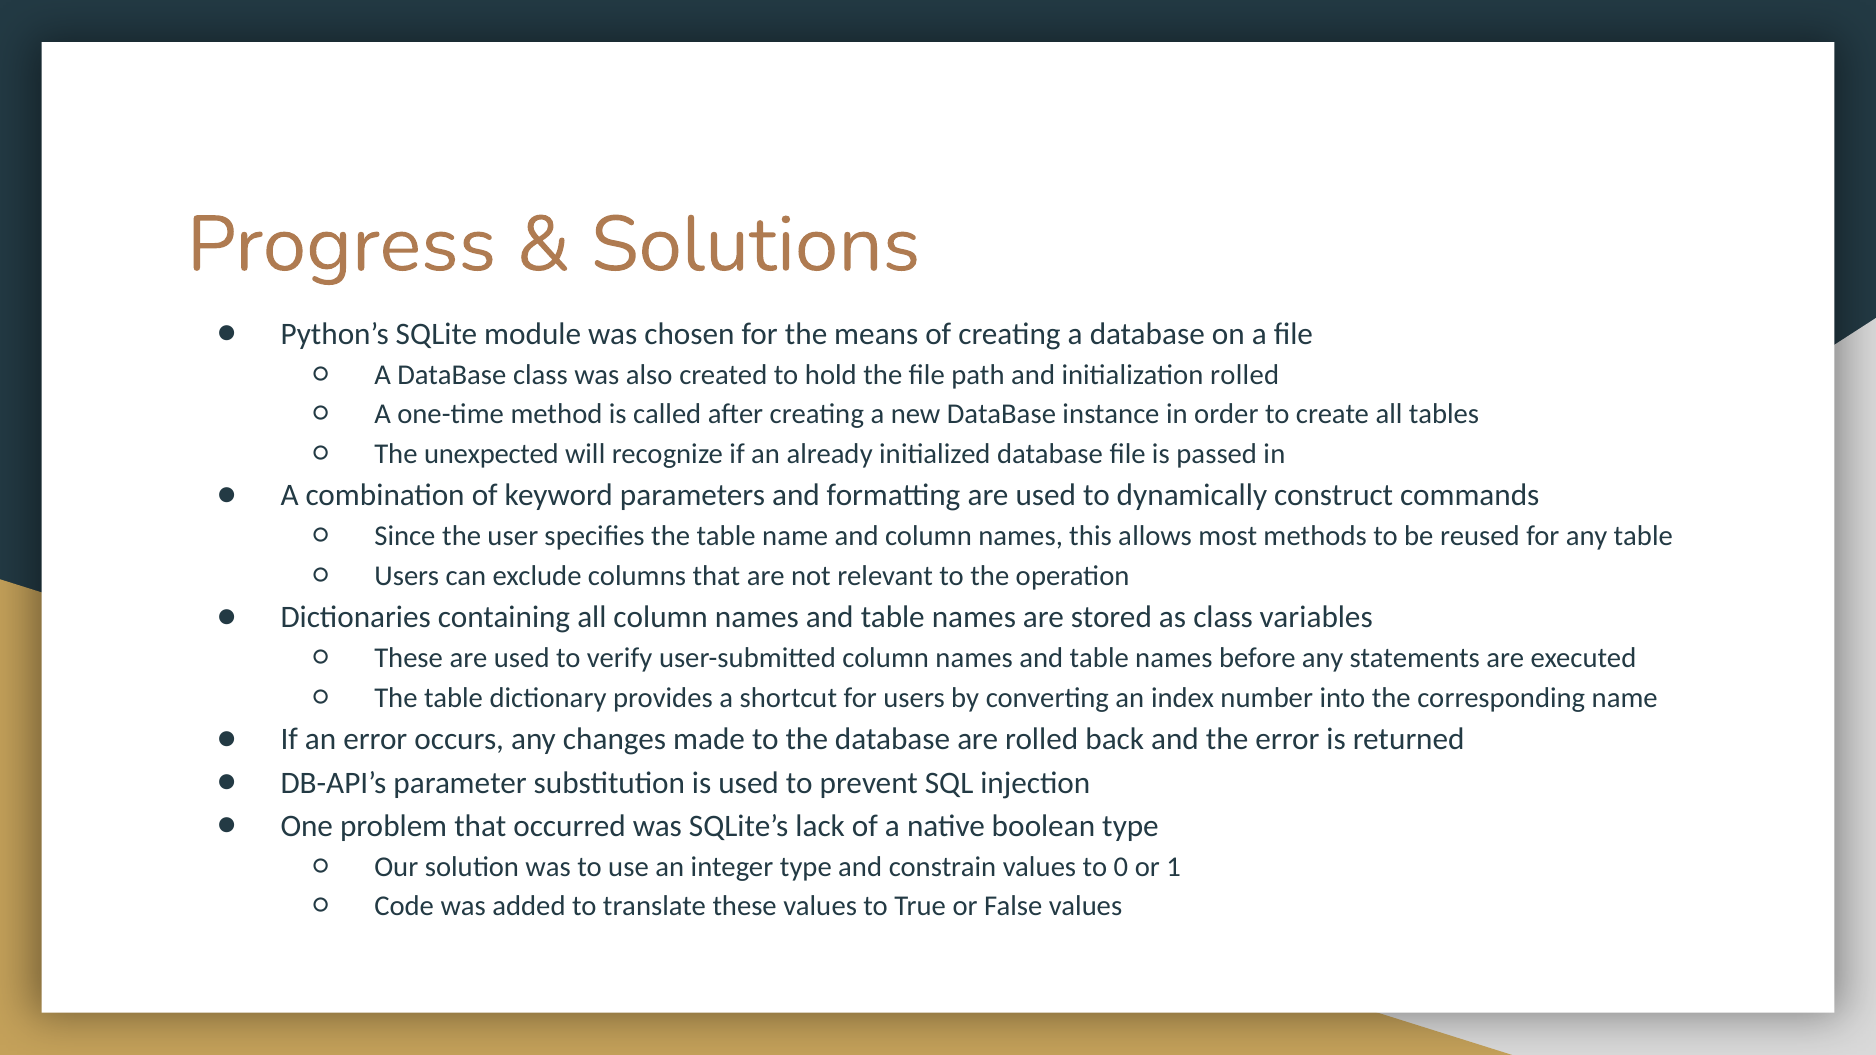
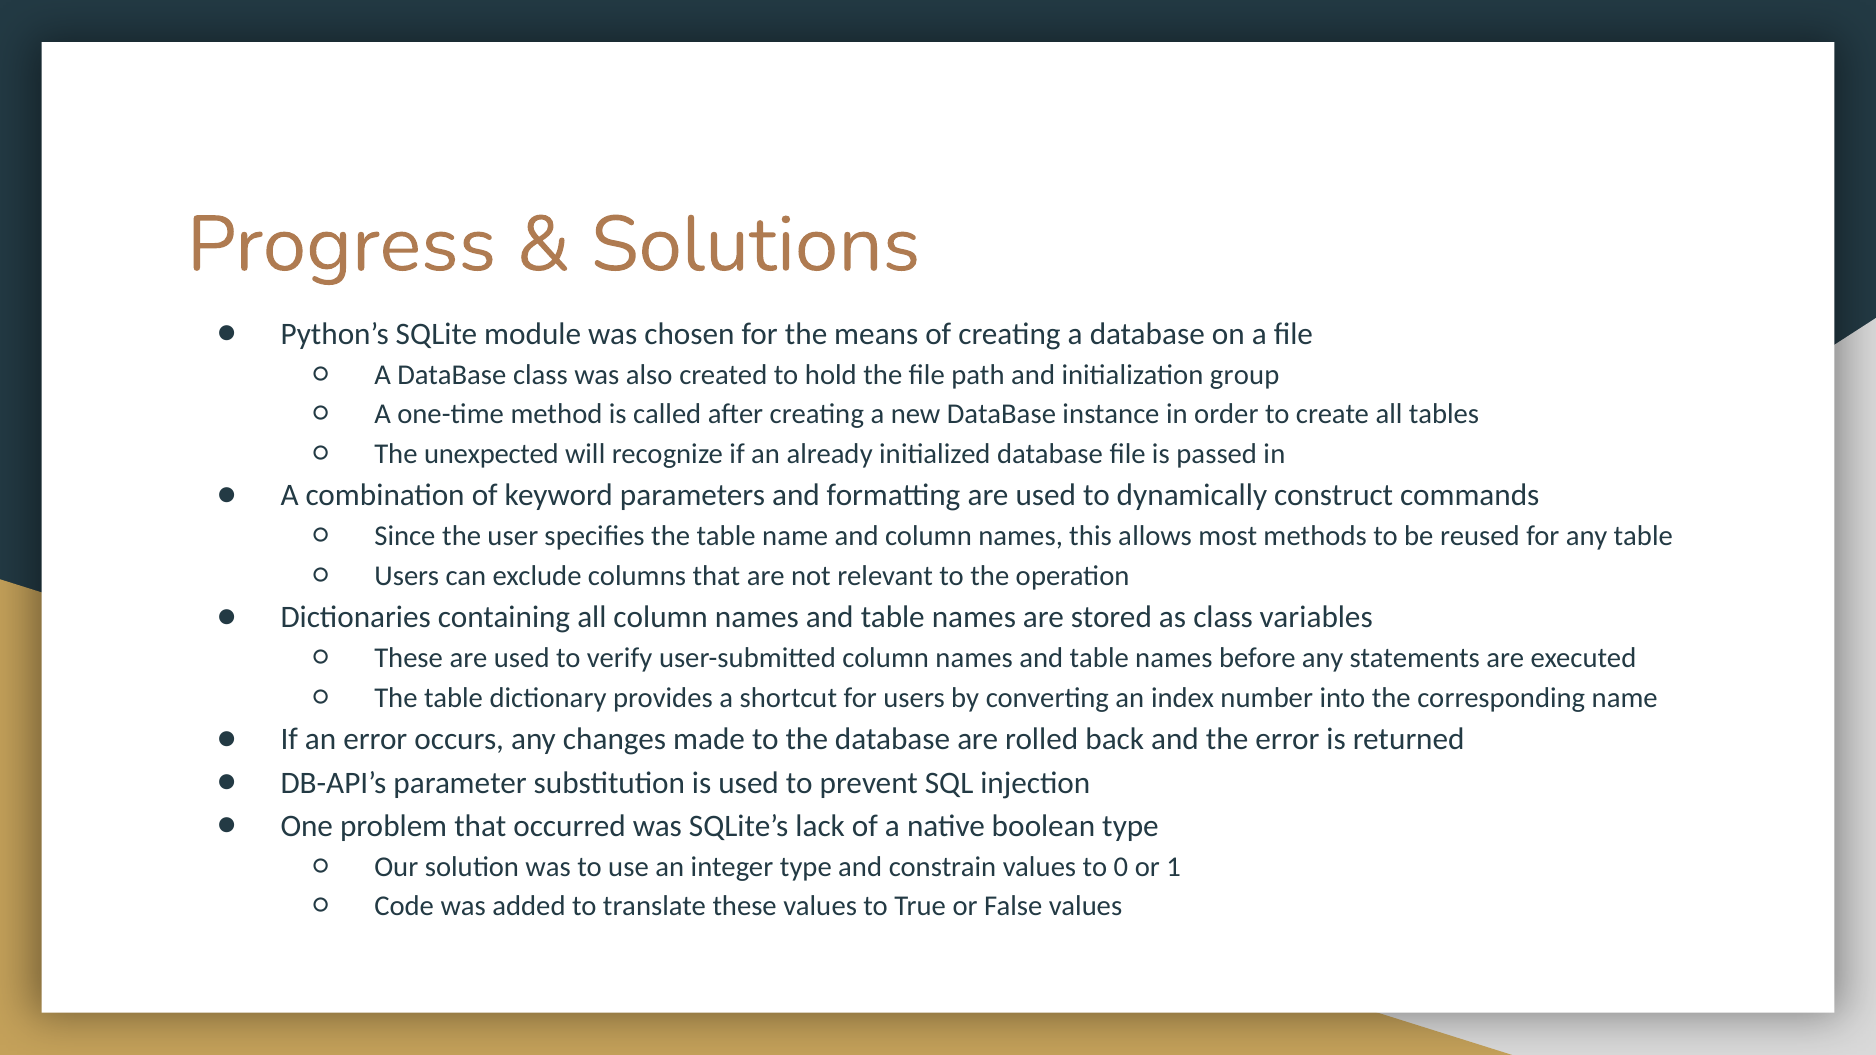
initialization rolled: rolled -> group
